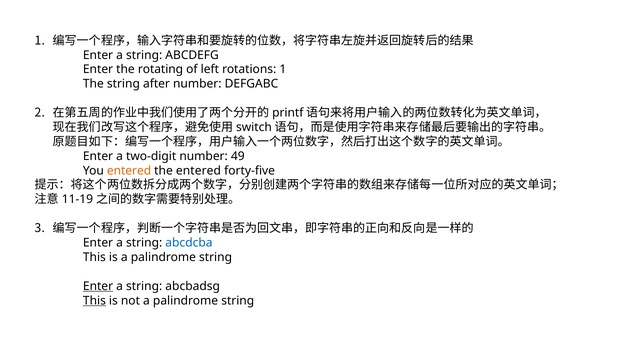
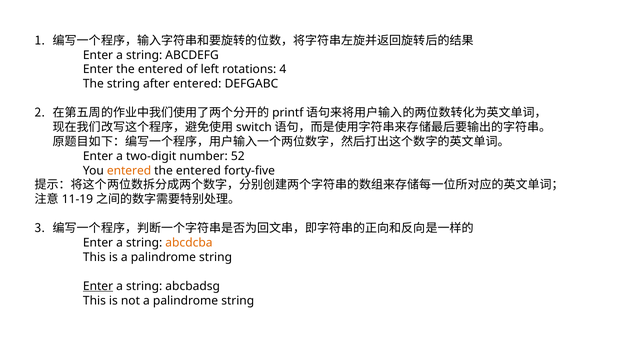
Enter the rotating: rotating -> entered
rotations 1: 1 -> 4
after number: number -> entered
49: 49 -> 52
abcdcba colour: blue -> orange
This at (94, 300) underline: present -> none
